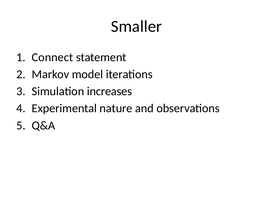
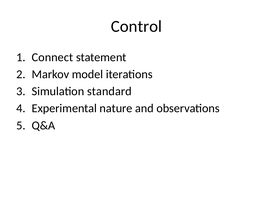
Smaller: Smaller -> Control
increases: increases -> standard
